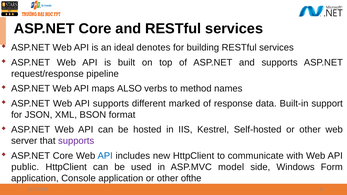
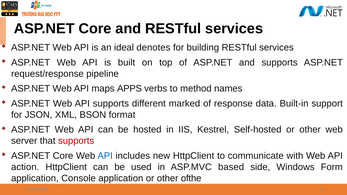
ALSO: ALSO -> APPS
supports at (76, 141) colour: purple -> red
public: public -> action
model: model -> based
